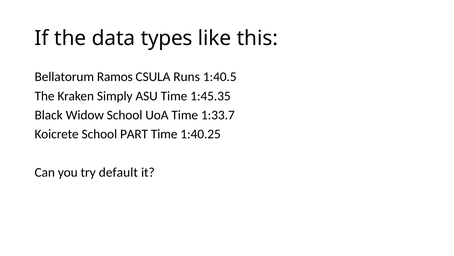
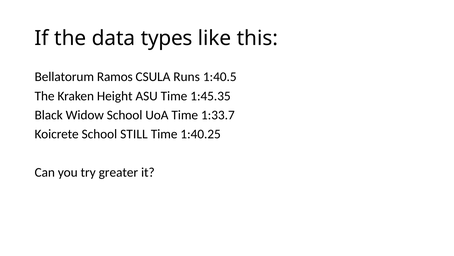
Simply: Simply -> Height
PART: PART -> STILL
default: default -> greater
